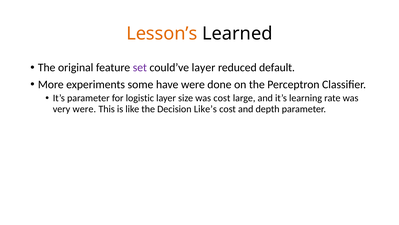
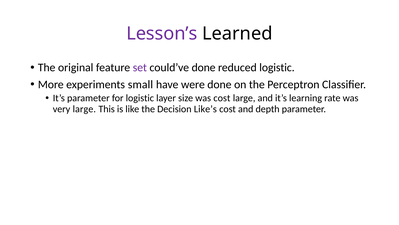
Lesson’s colour: orange -> purple
could’ve layer: layer -> done
reduced default: default -> logistic
some: some -> small
very were: were -> large
